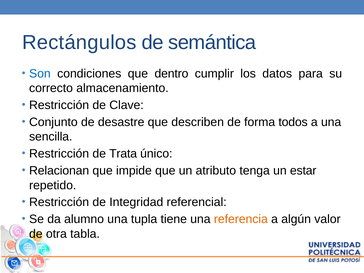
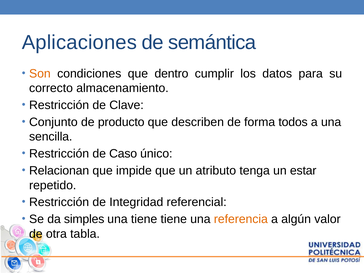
Rectángulos: Rectángulos -> Aplicaciones
Son colour: blue -> orange
desastre: desastre -> producto
Trata: Trata -> Caso
alumno: alumno -> simples
una tupla: tupla -> tiene
